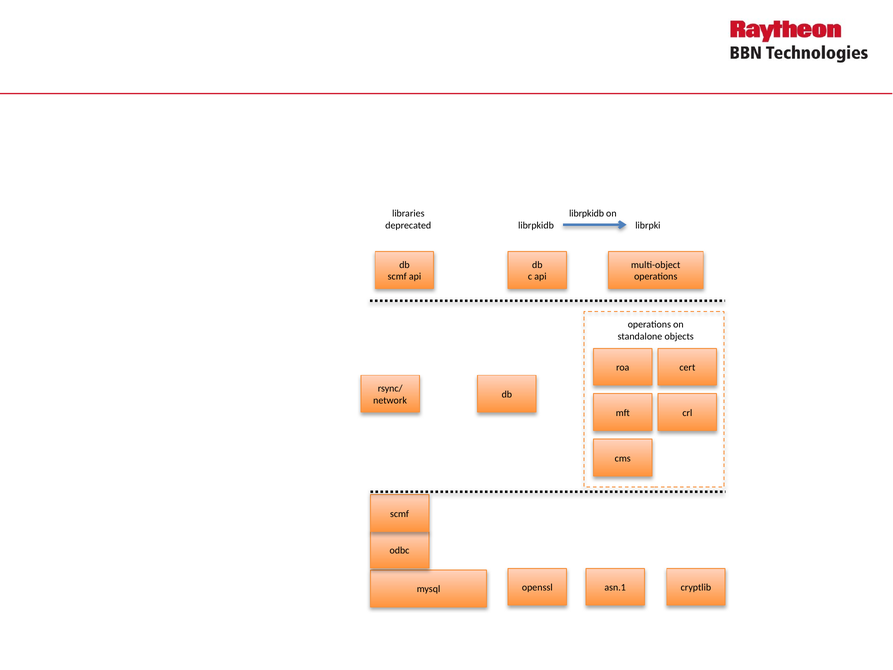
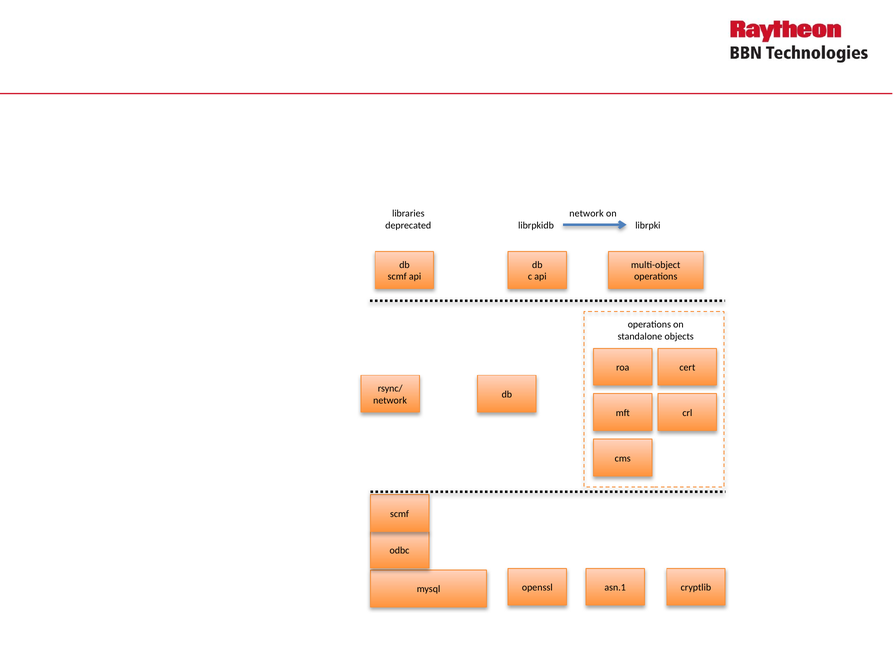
librpkidb at (587, 213): librpkidb -> network
